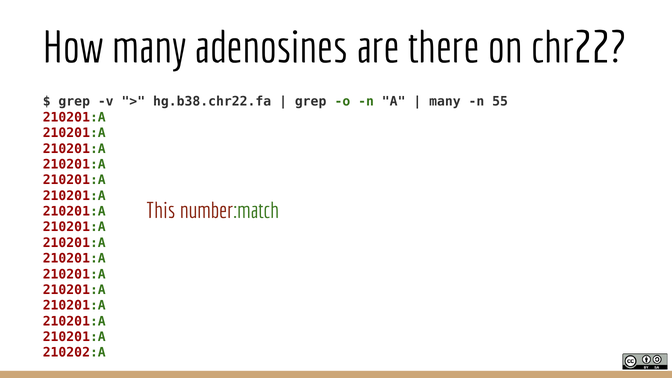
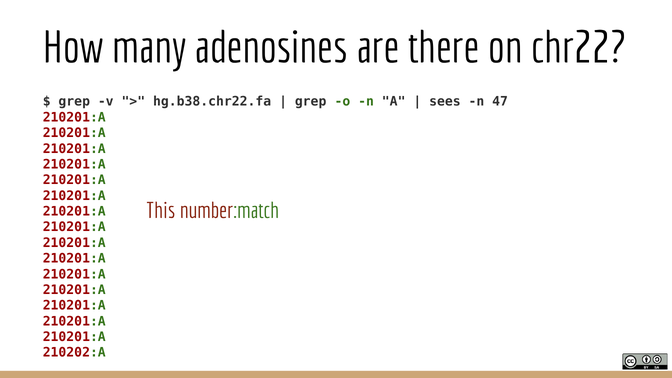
many at (445, 102): many -> sees
55: 55 -> 47
